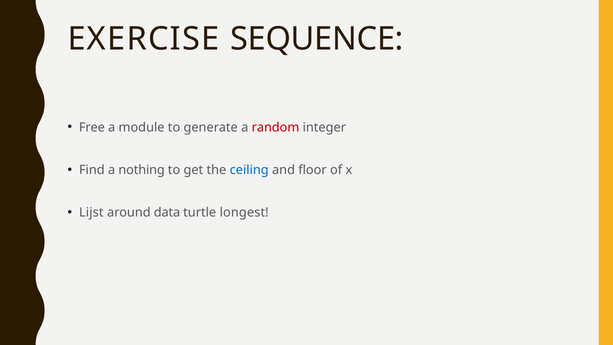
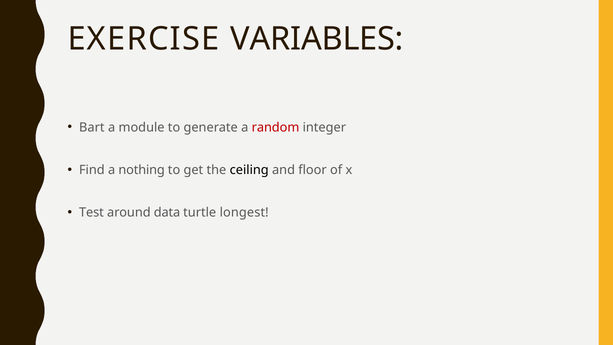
SEQUENCE: SEQUENCE -> VARIABLES
Free: Free -> Bart
ceiling colour: blue -> black
Lijst: Lijst -> Test
